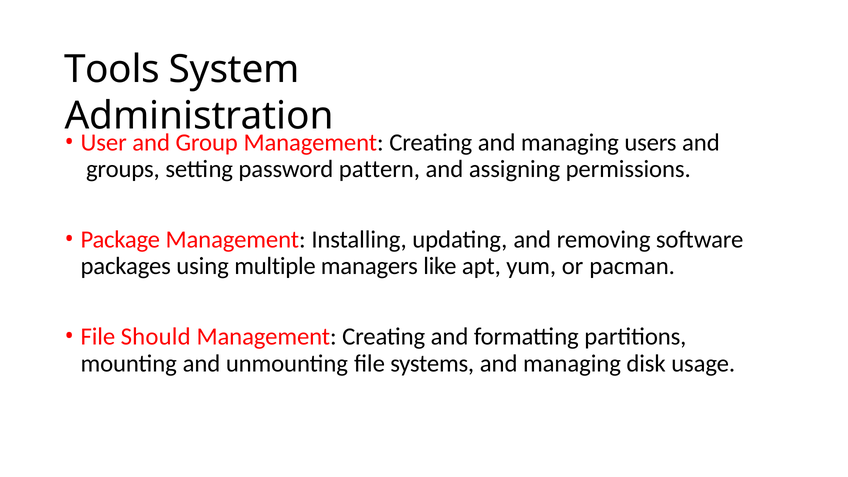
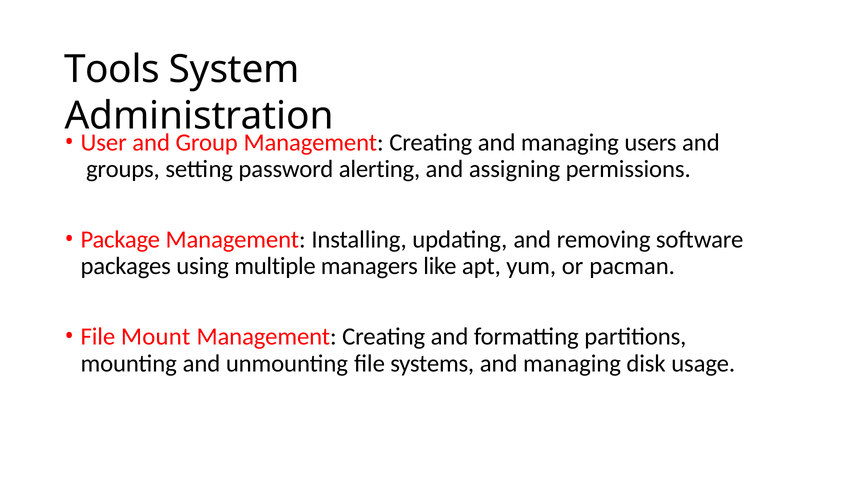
pattern: pattern -> alerting
Should: Should -> Mount
